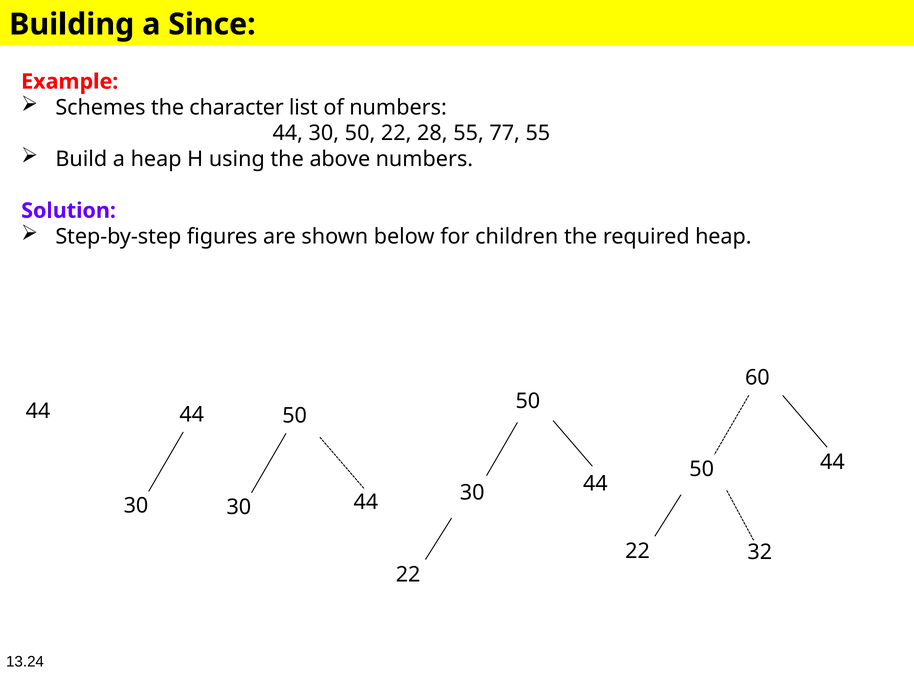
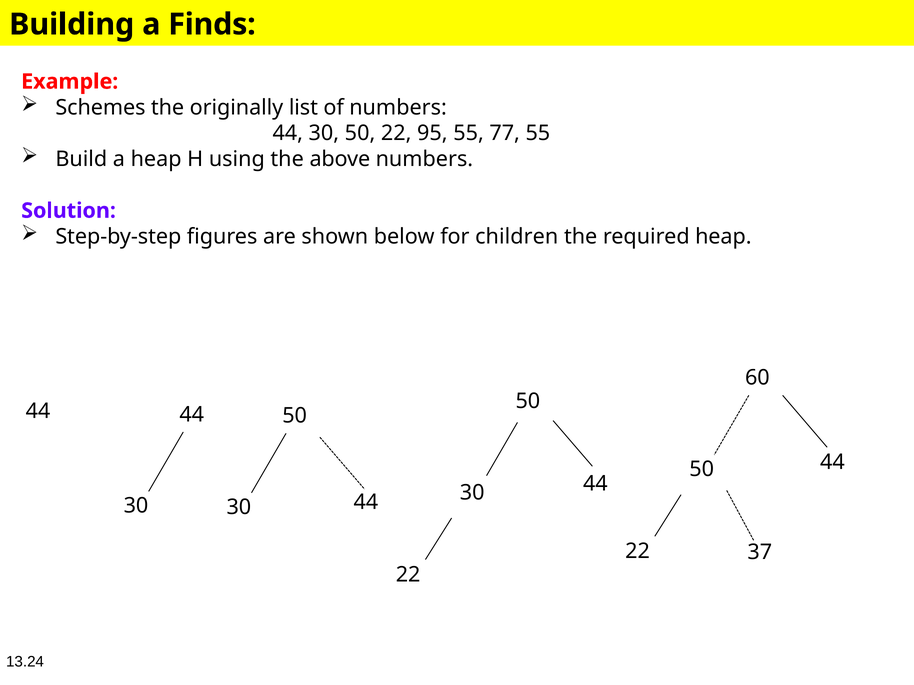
Since: Since -> Finds
character: character -> originally
28: 28 -> 95
32: 32 -> 37
